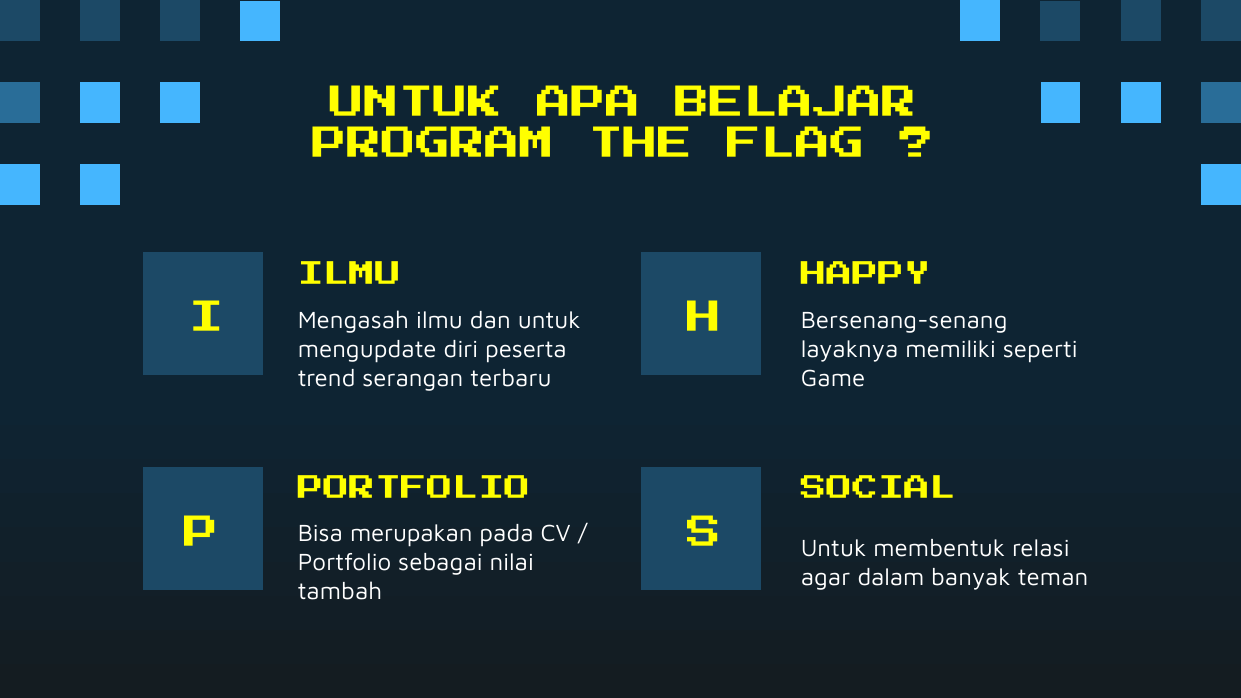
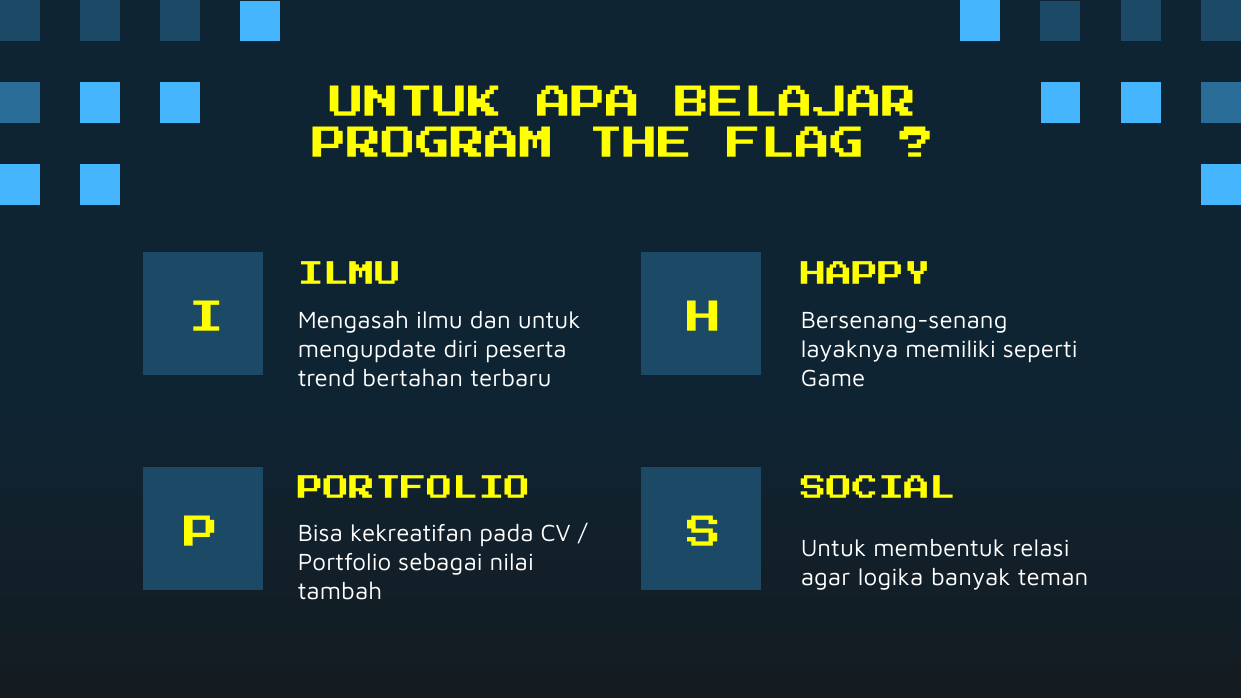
serangan: serangan -> bertahan
merupakan: merupakan -> kekreatifan
dalam: dalam -> logika
